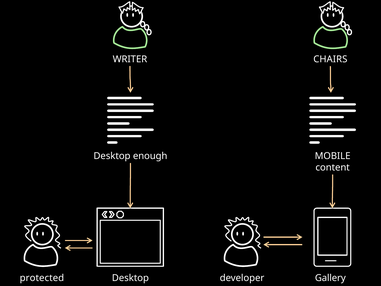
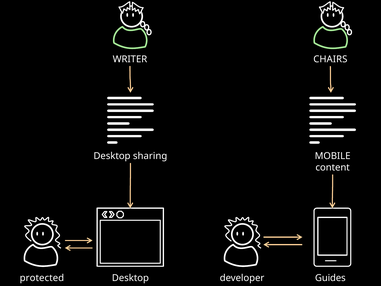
enough: enough -> sharing
Gallery: Gallery -> Guides
